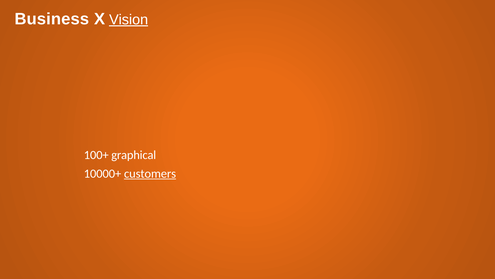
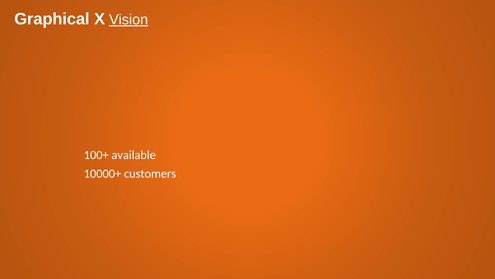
Business: Business -> Graphical
graphical: graphical -> available
customers underline: present -> none
